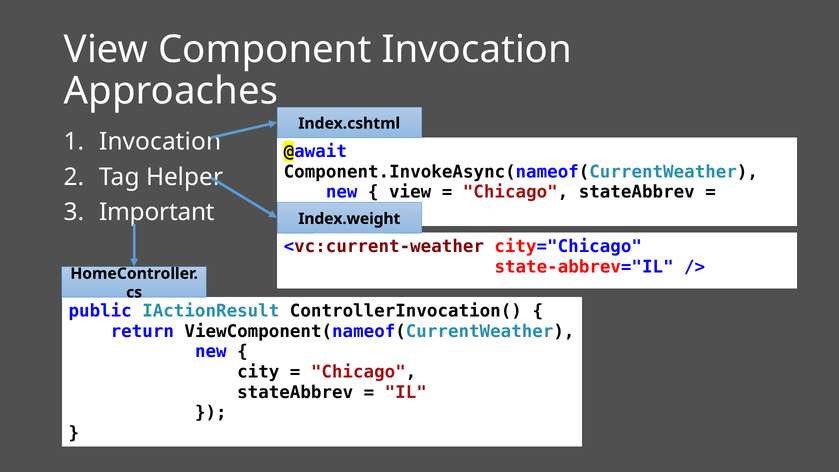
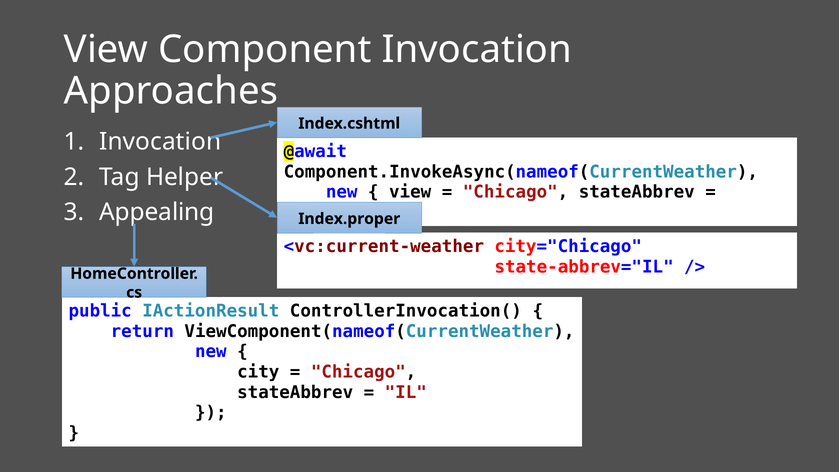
Important: Important -> Appealing
Index.weight: Index.weight -> Index.proper
